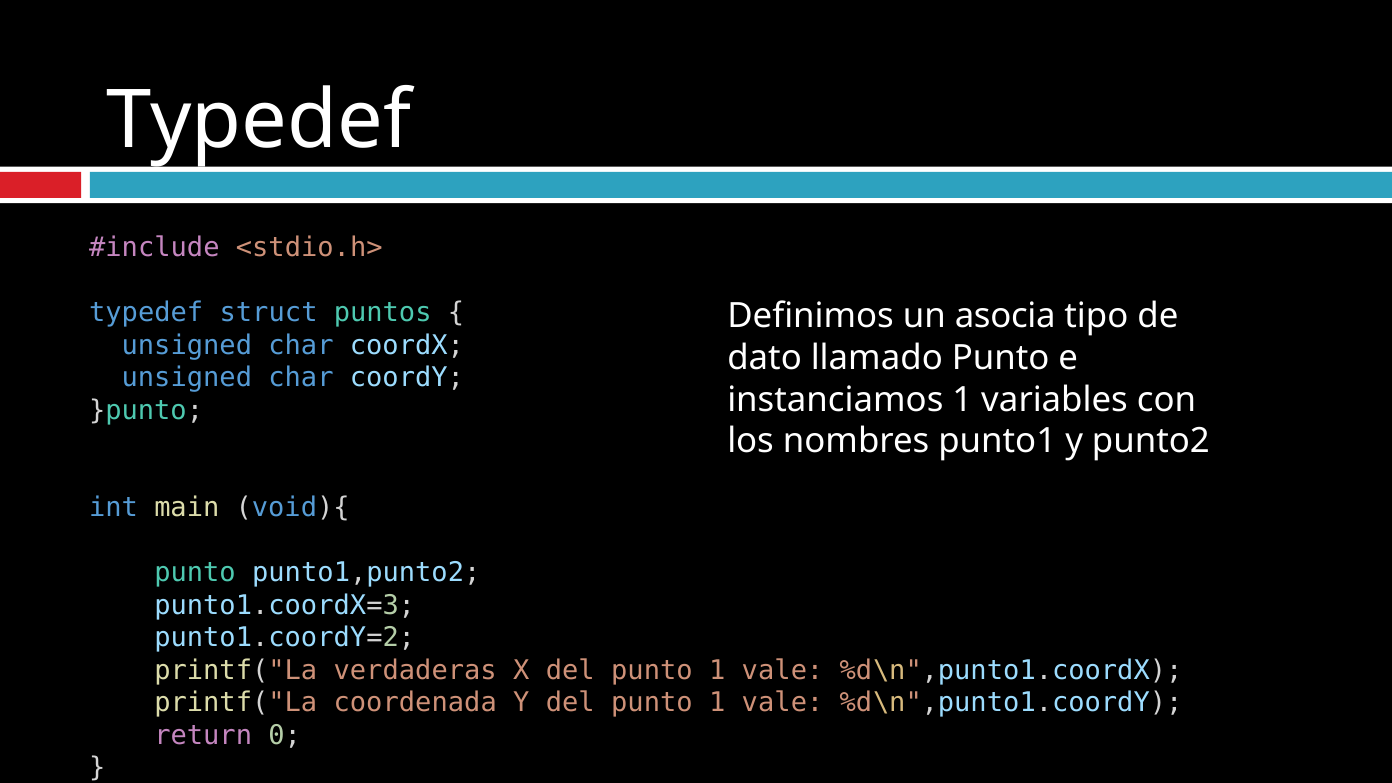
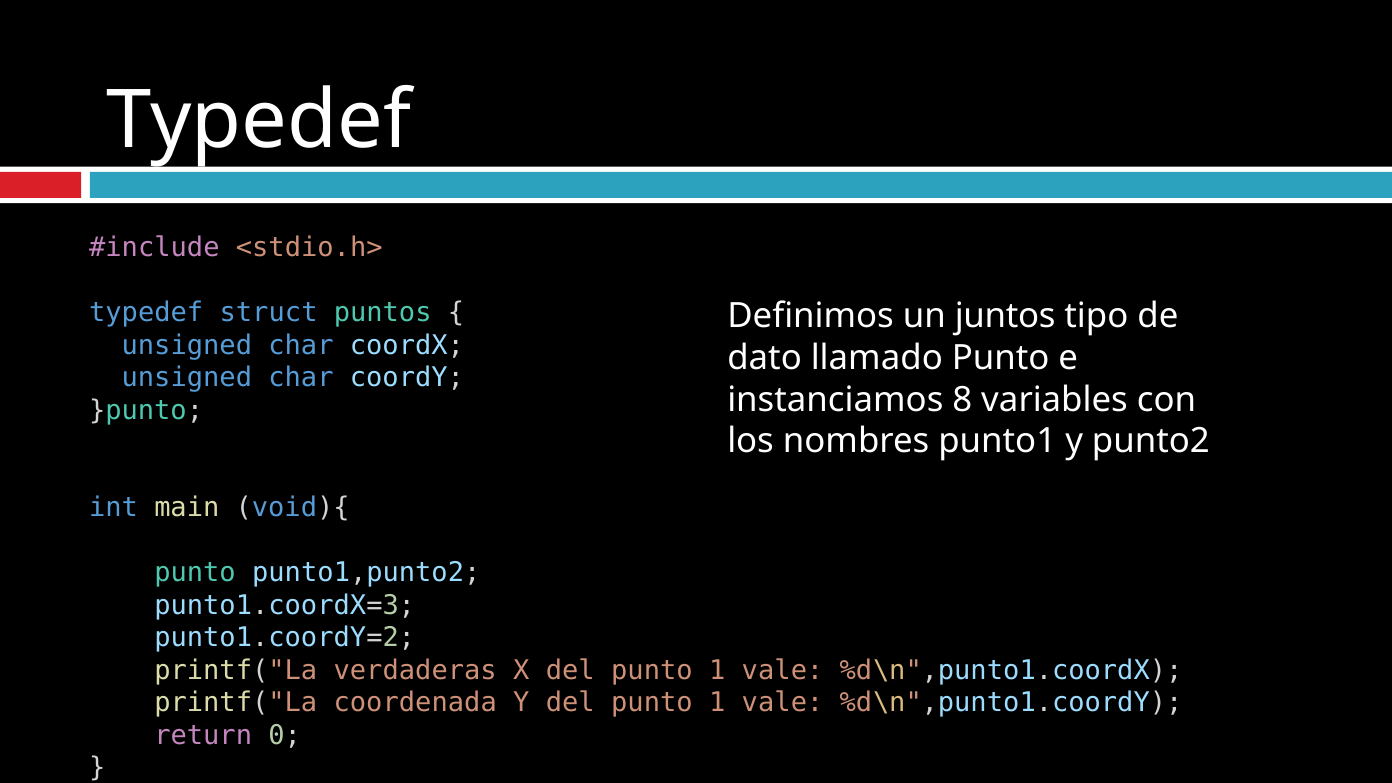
asocia: asocia -> juntos
instanciamos 1: 1 -> 8
